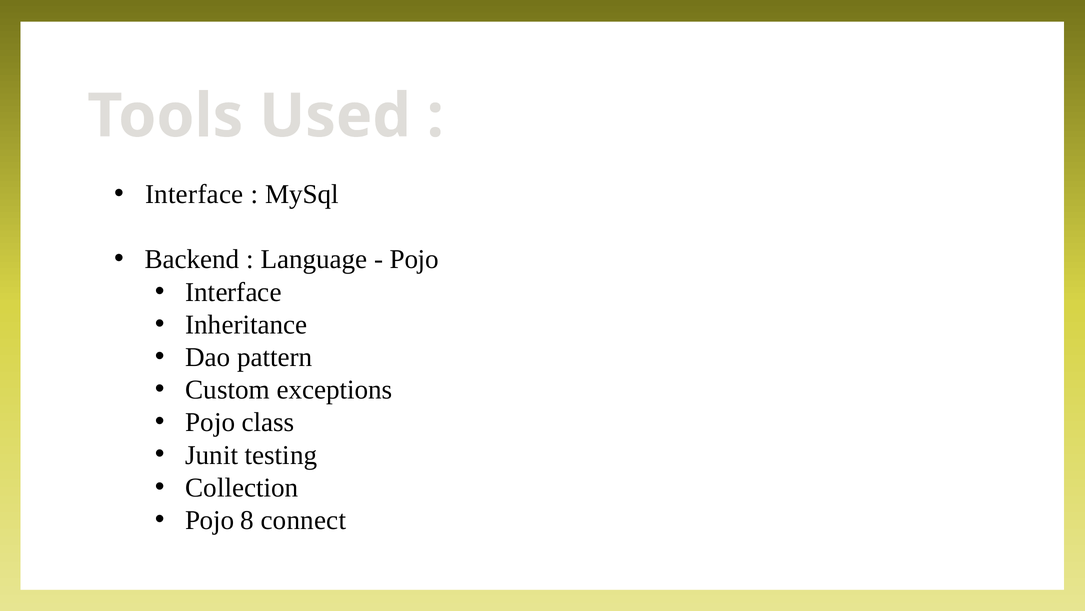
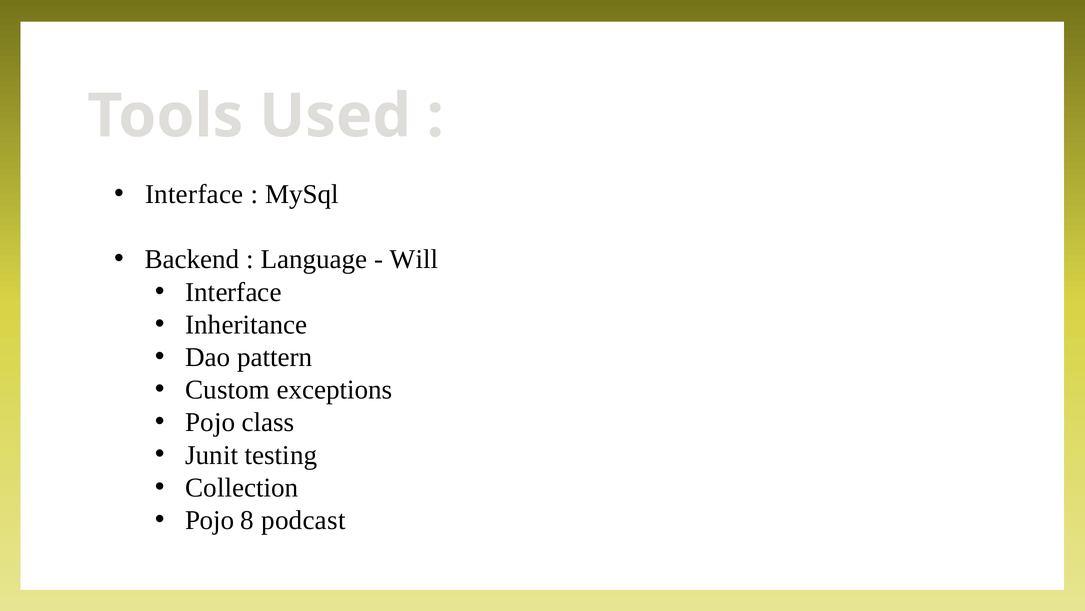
Pojo at (414, 259): Pojo -> Will
connect: connect -> podcast
